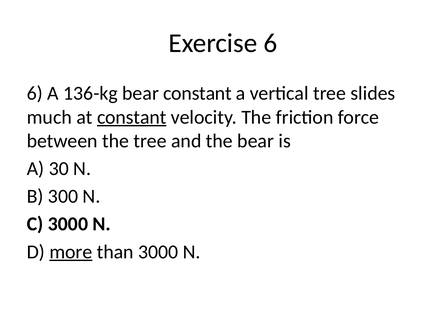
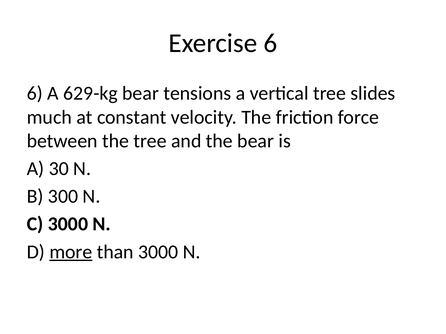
136-kg: 136-kg -> 629-kg
bear constant: constant -> tensions
constant at (132, 117) underline: present -> none
